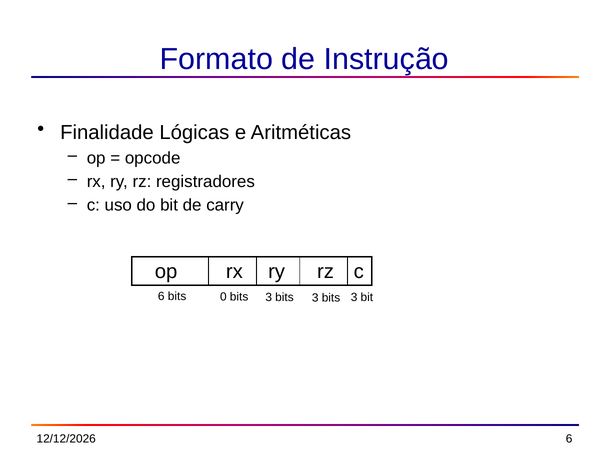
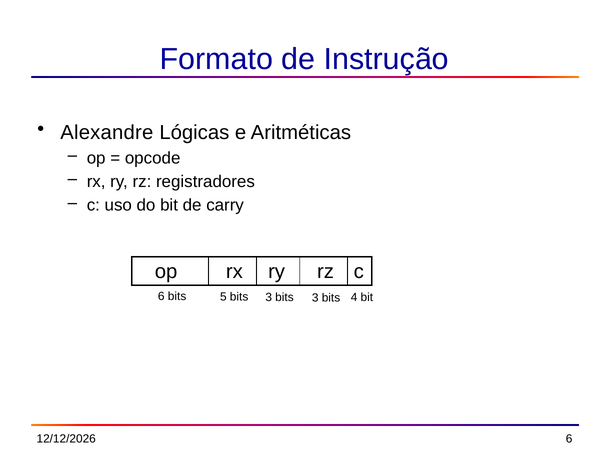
Finalidade: Finalidade -> Alexandre
0: 0 -> 5
3 at (354, 298): 3 -> 4
